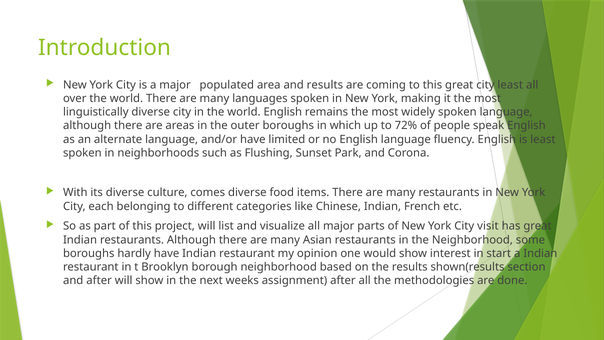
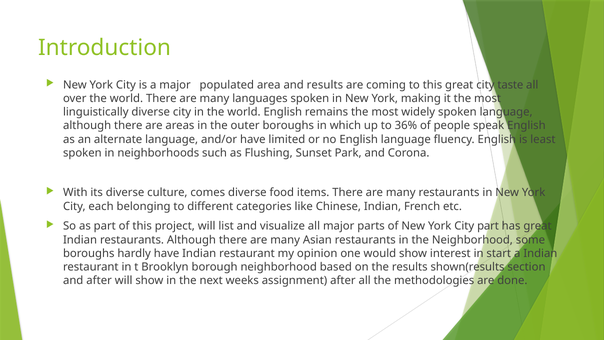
city least: least -> taste
72%: 72% -> 36%
City visit: visit -> part
